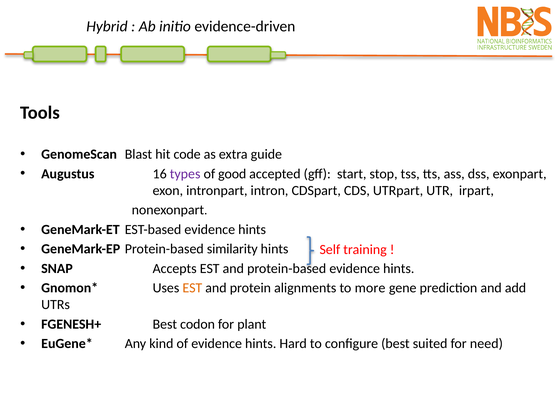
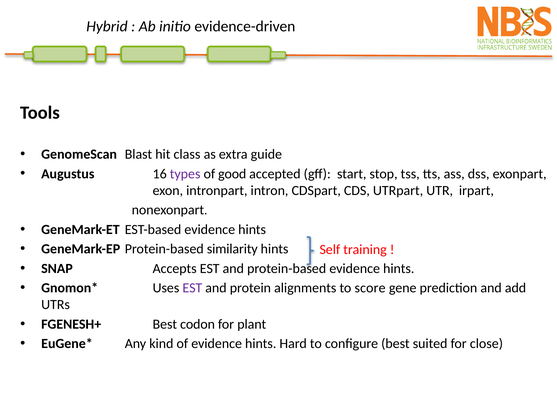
code: code -> class
EST at (192, 288) colour: orange -> purple
more: more -> score
need: need -> close
